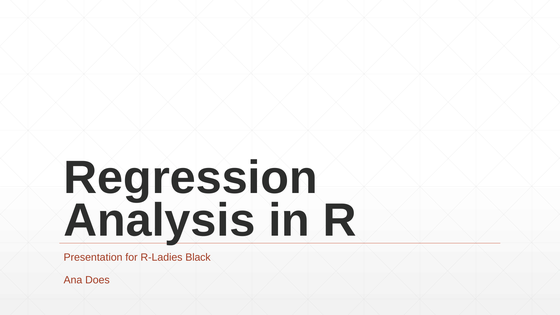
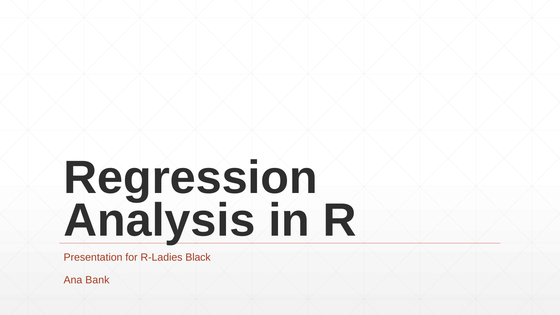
Does: Does -> Bank
